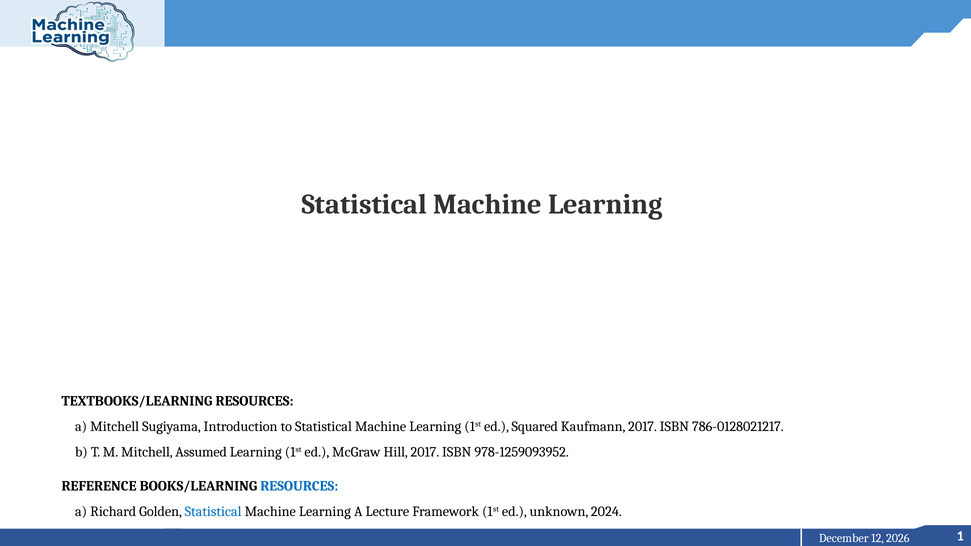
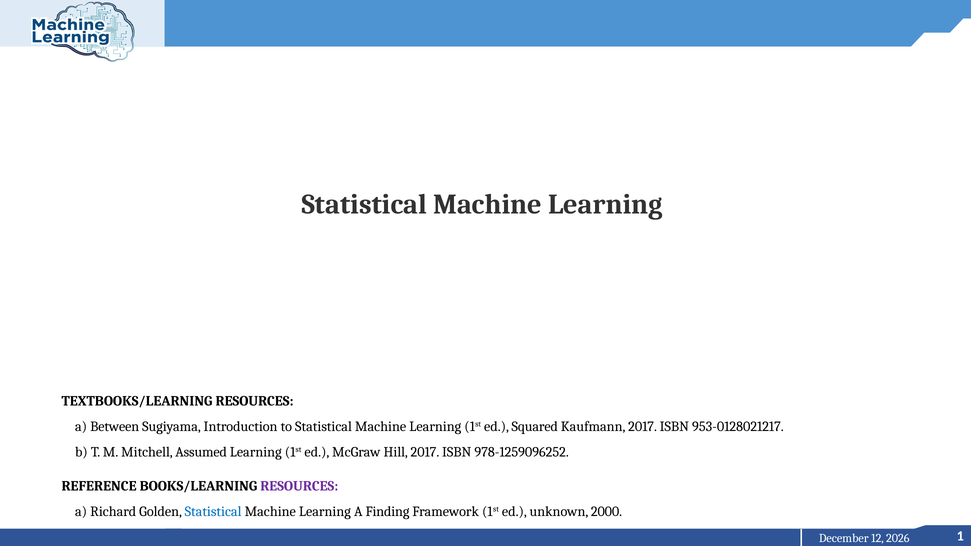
a Mitchell: Mitchell -> Between
786-0128021217: 786-0128021217 -> 953-0128021217
978-1259093952: 978-1259093952 -> 978-1259096252
RESOURCES at (299, 486) colour: blue -> purple
Lecture: Lecture -> Finding
2024: 2024 -> 2000
